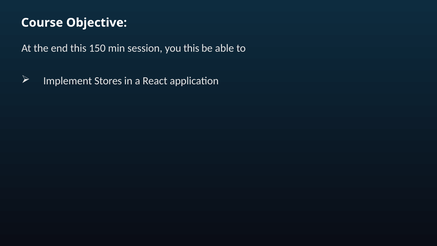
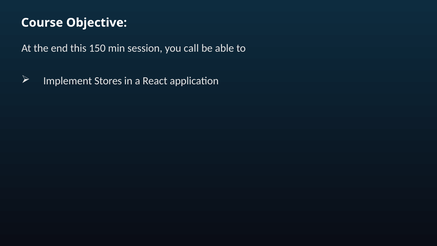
you this: this -> call
